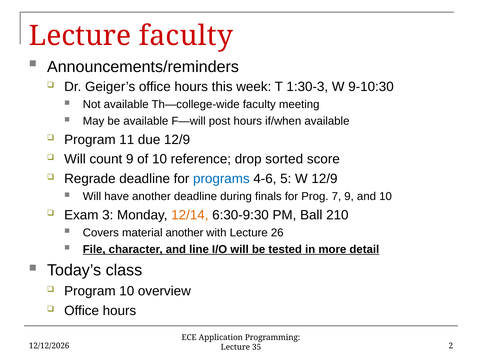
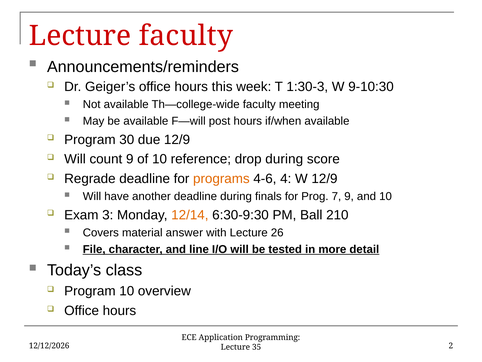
11: 11 -> 30
drop sorted: sorted -> during
programs colour: blue -> orange
5: 5 -> 4
material another: another -> answer
